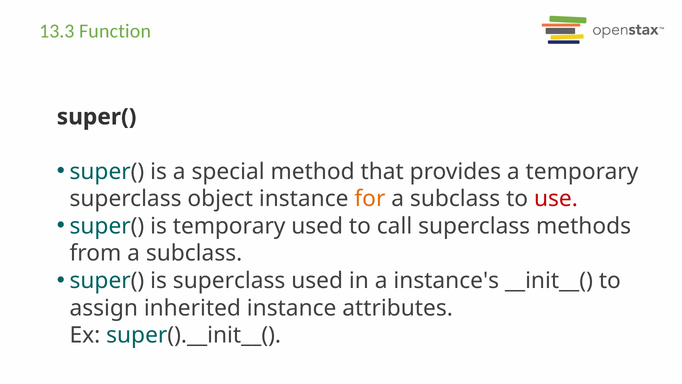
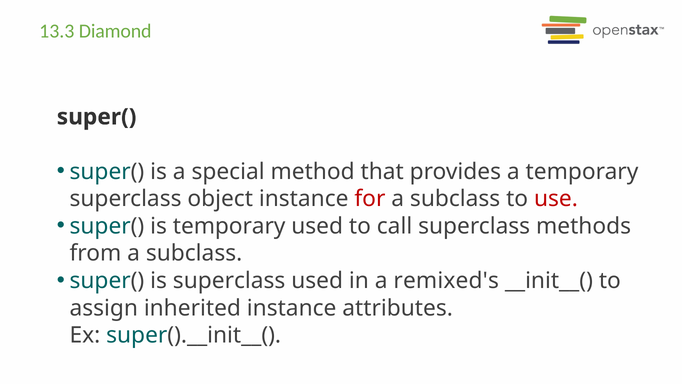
Function: Function -> Diamond
for colour: orange -> red
instance's: instance's -> remixed's
